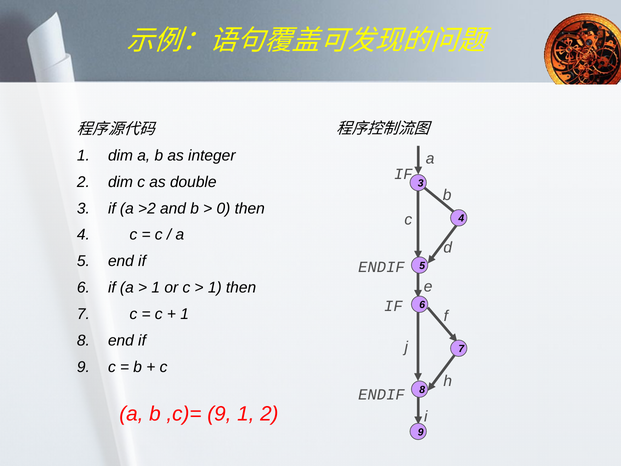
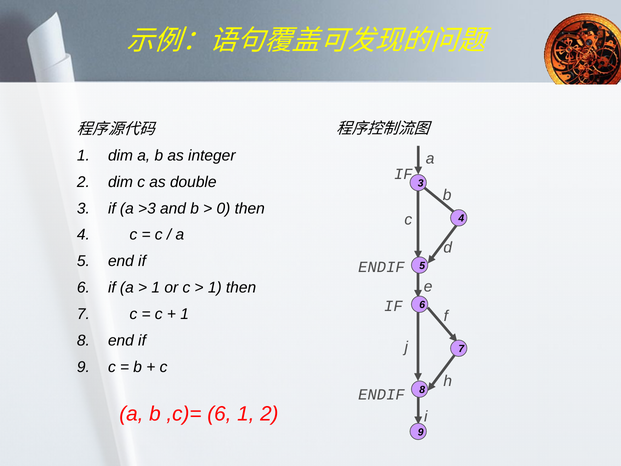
>2: >2 -> >3
,c)= 9: 9 -> 6
